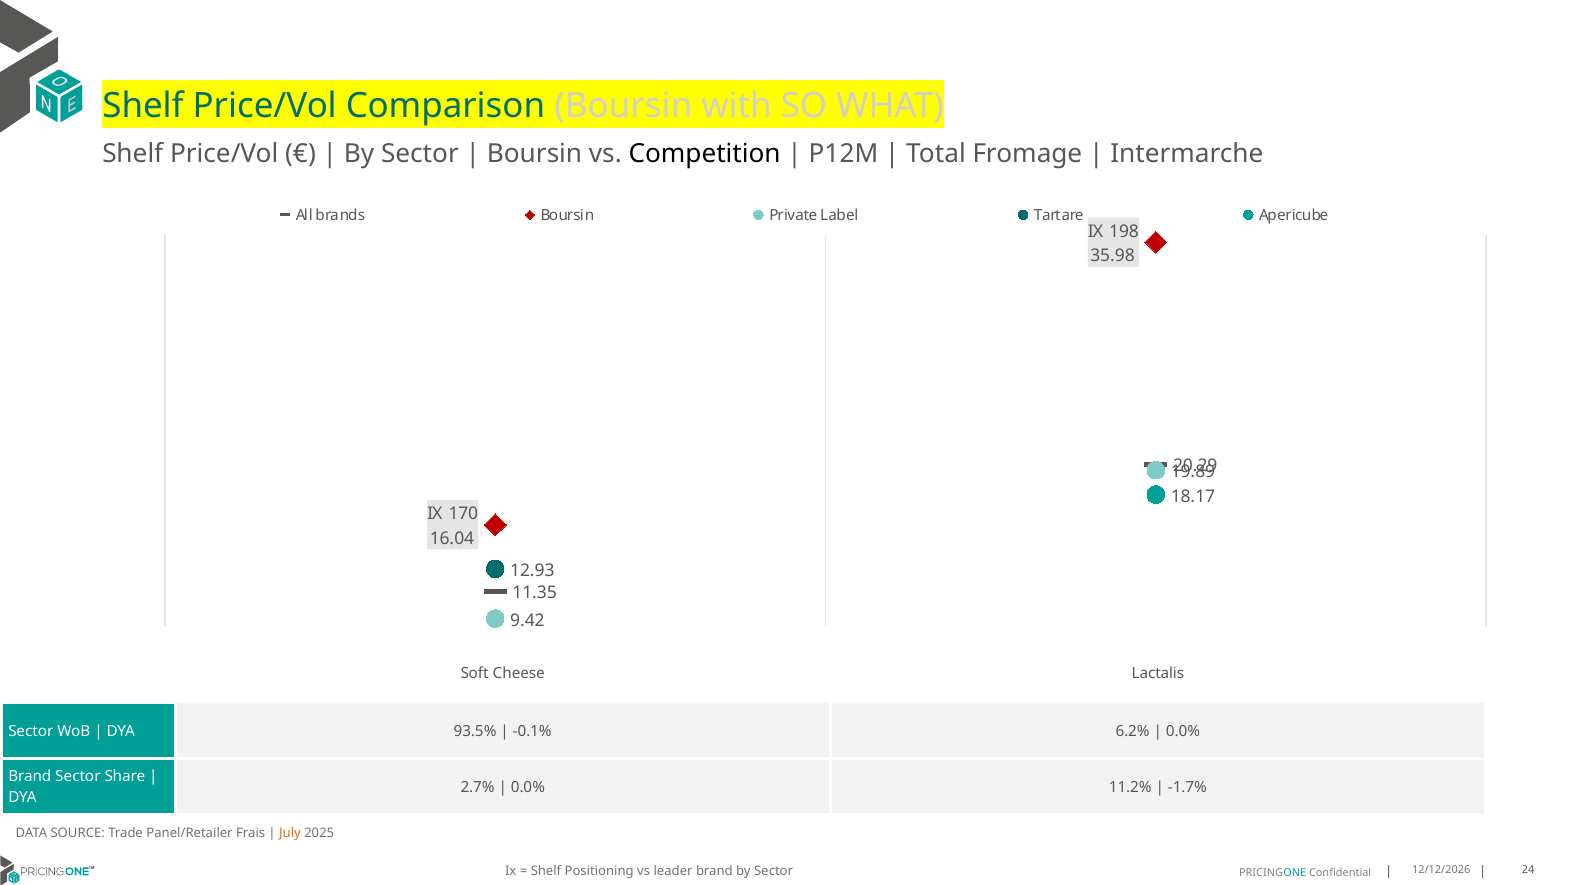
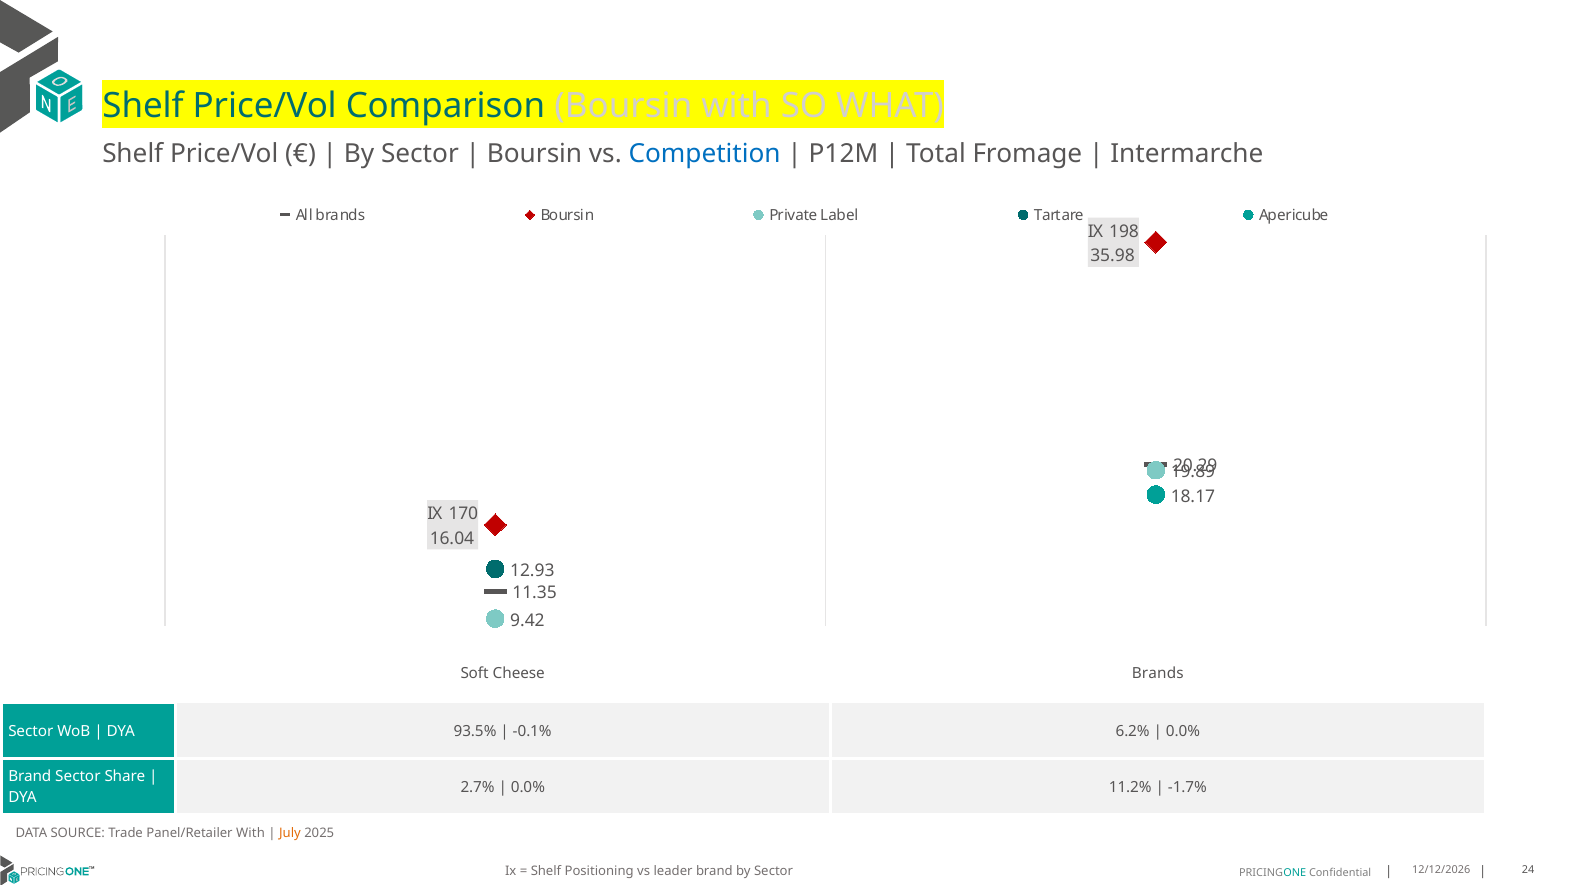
Competition colour: black -> blue
Cheese Lactalis: Lactalis -> Brands
Panel/Retailer Frais: Frais -> With
